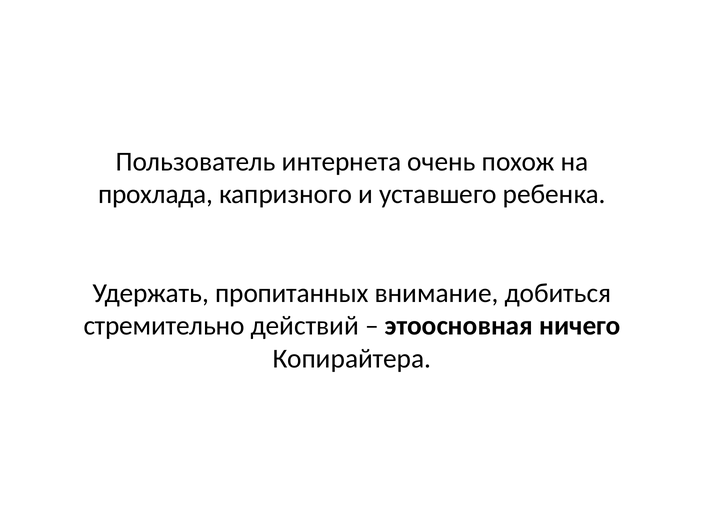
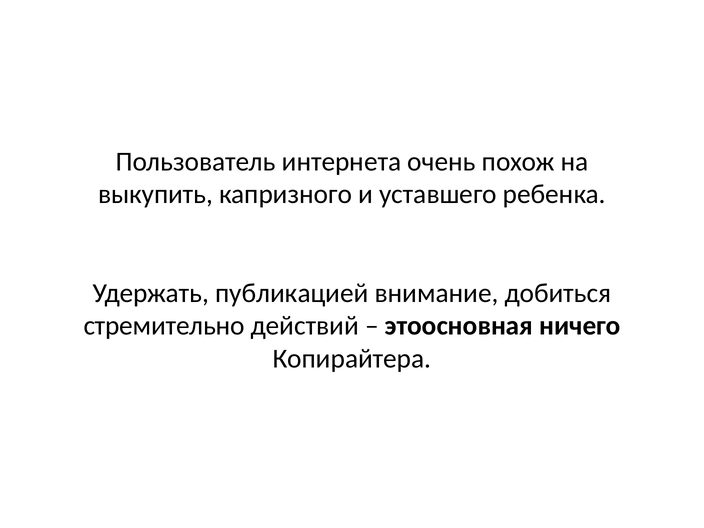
прохлада: прохлада -> выкупить
пропитанных: пропитанных -> публикацией
